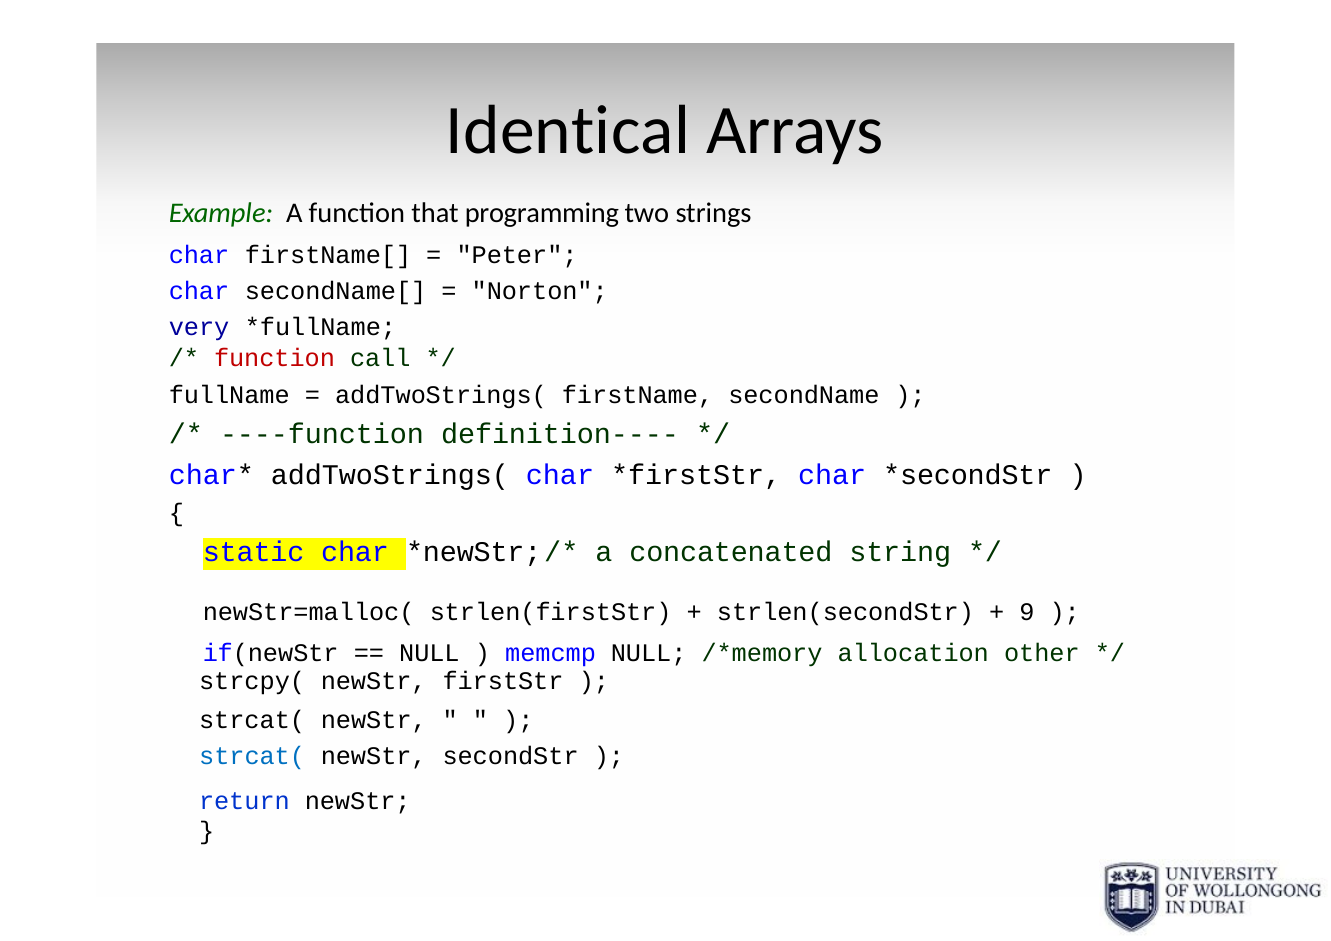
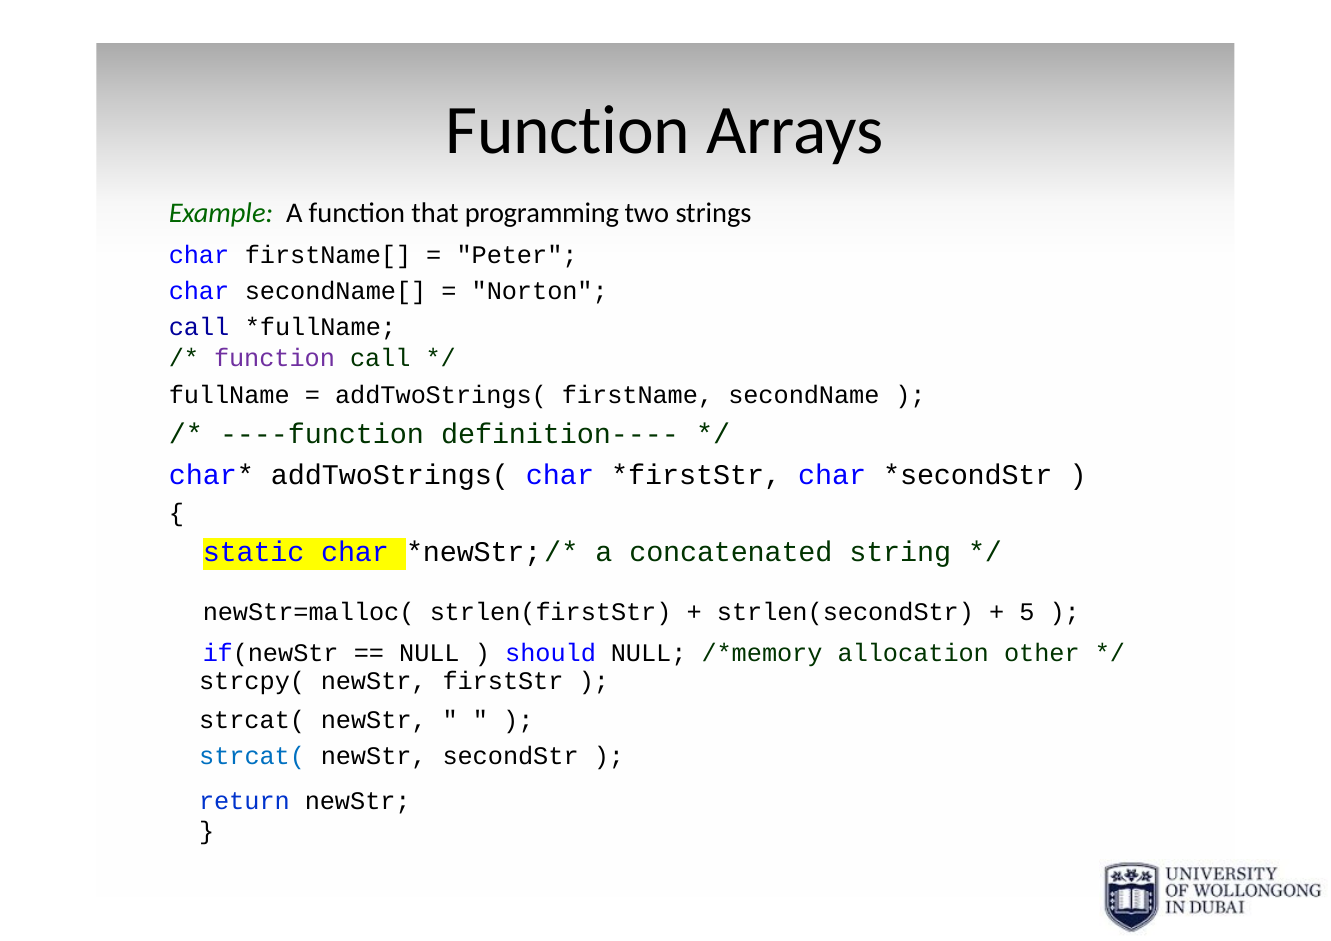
Identical at (568, 131): Identical -> Function
very at (199, 328): very -> call
function at (274, 359) colour: red -> purple
9: 9 -> 5
memcmp: memcmp -> should
